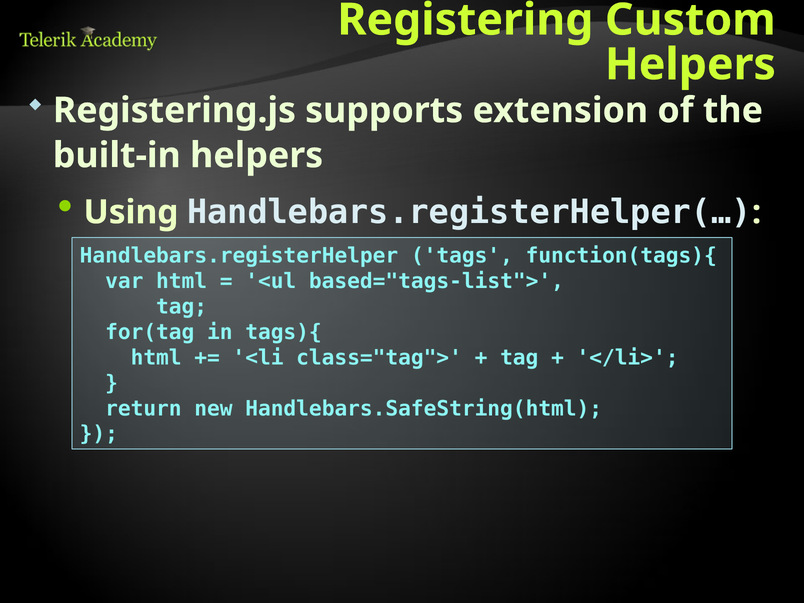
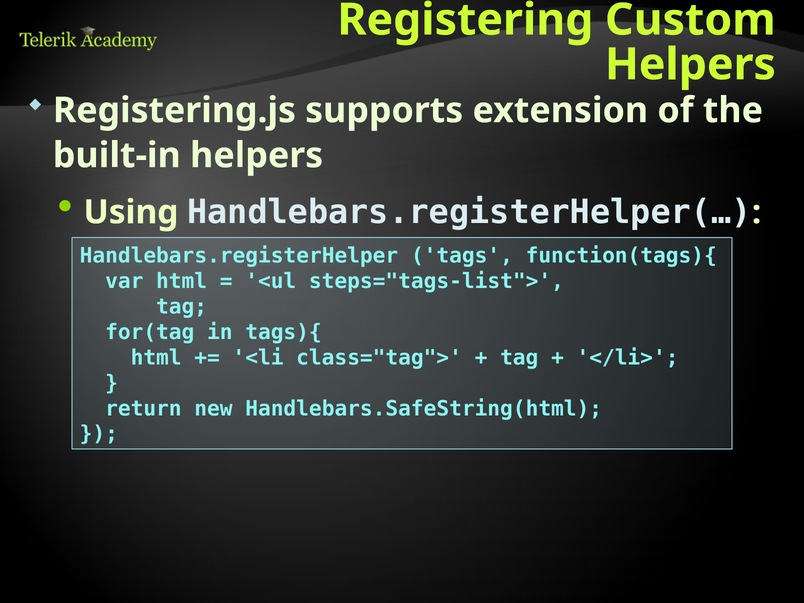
based="tags-list">: based="tags-list"> -> steps="tags-list">
